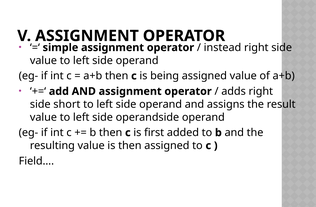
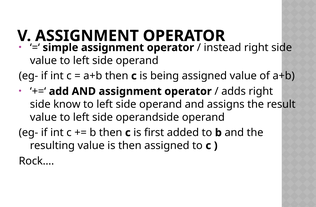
short: short -> know
Field…: Field… -> Rock…
